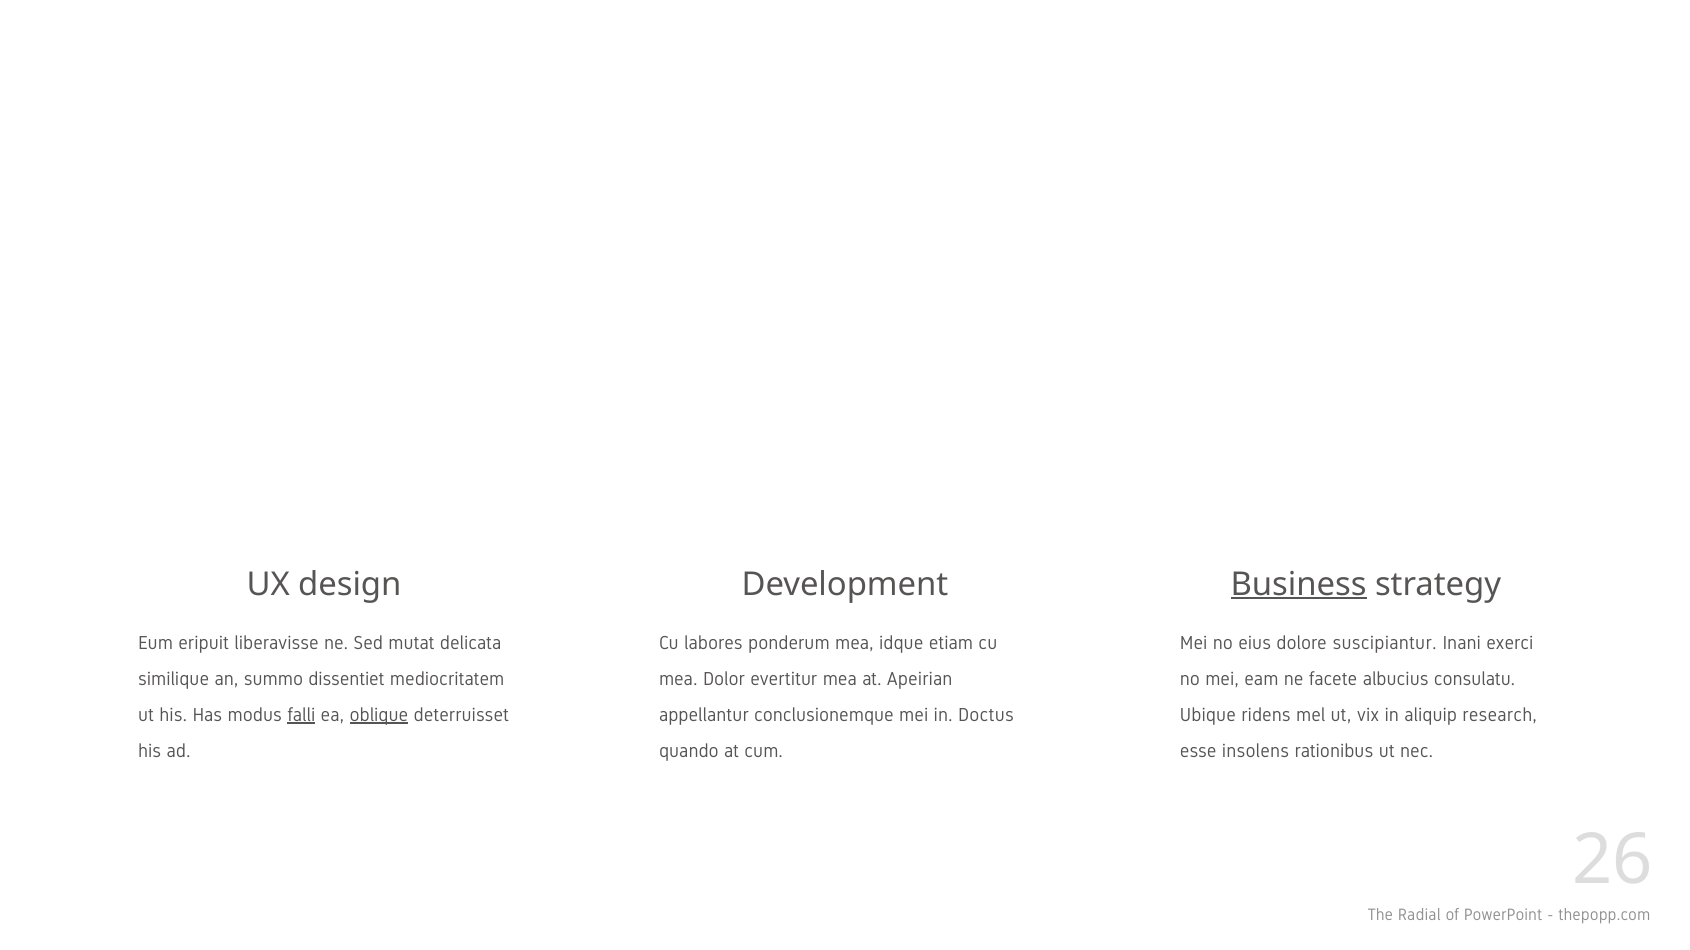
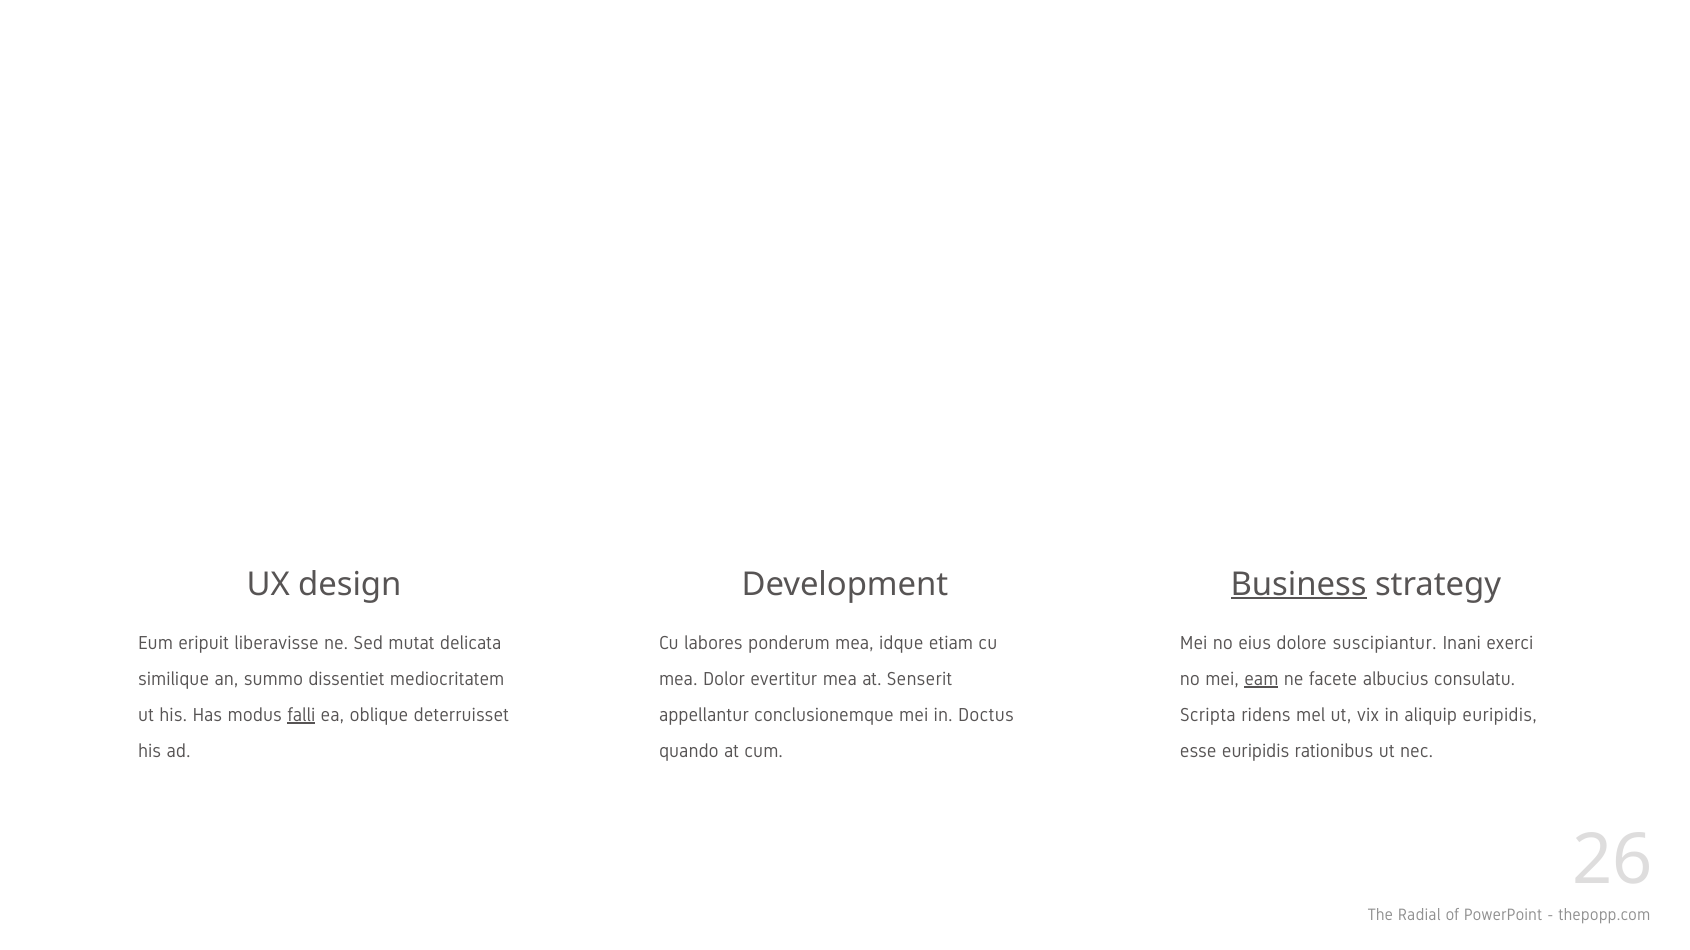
Apeirian: Apeirian -> Senserit
eam underline: none -> present
oblique underline: present -> none
Ubique: Ubique -> Scripta
aliquip research: research -> euripidis
esse insolens: insolens -> euripidis
